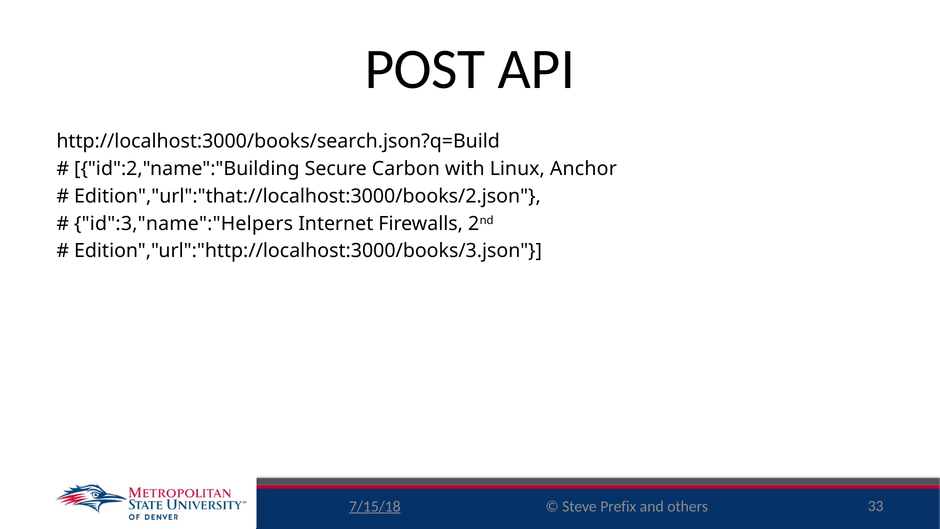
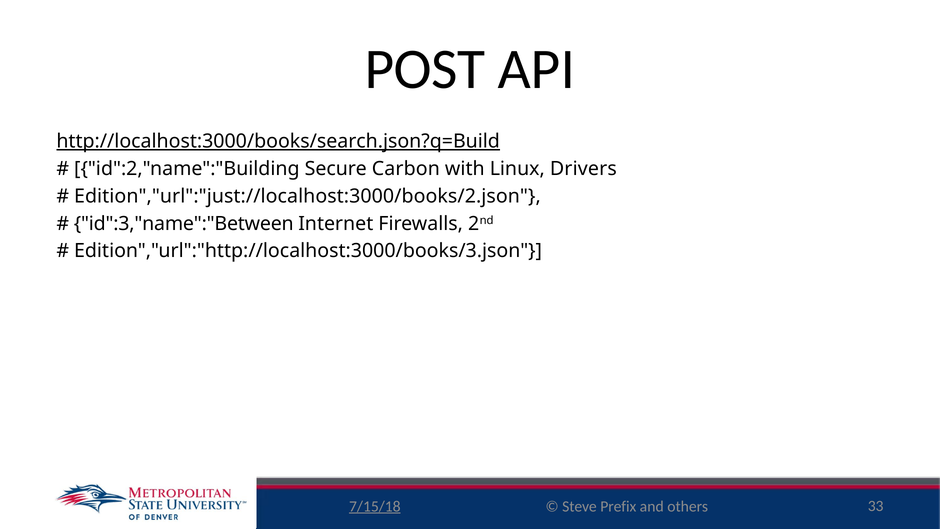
http://localhost:3000/books/search.json?q=Build underline: none -> present
Anchor: Anchor -> Drivers
Edition","url":"that://localhost:3000/books/2.json: Edition","url":"that://localhost:3000/books/2.json -> Edition","url":"just://localhost:3000/books/2.json
id":3,"name":"Helpers: id":3,"name":"Helpers -> id":3,"name":"Between
